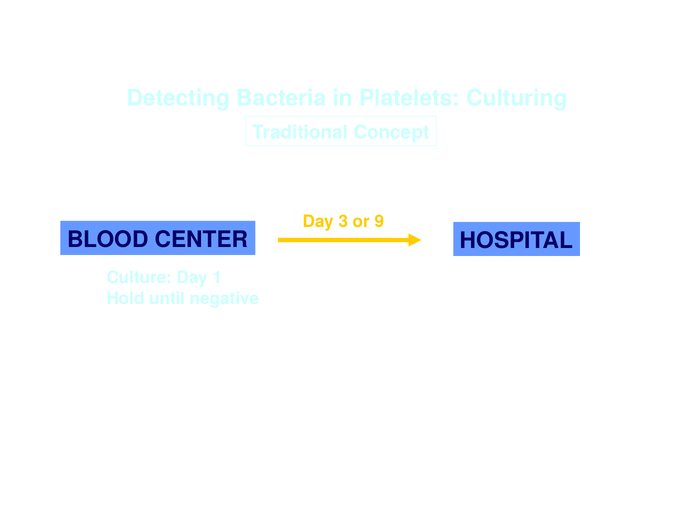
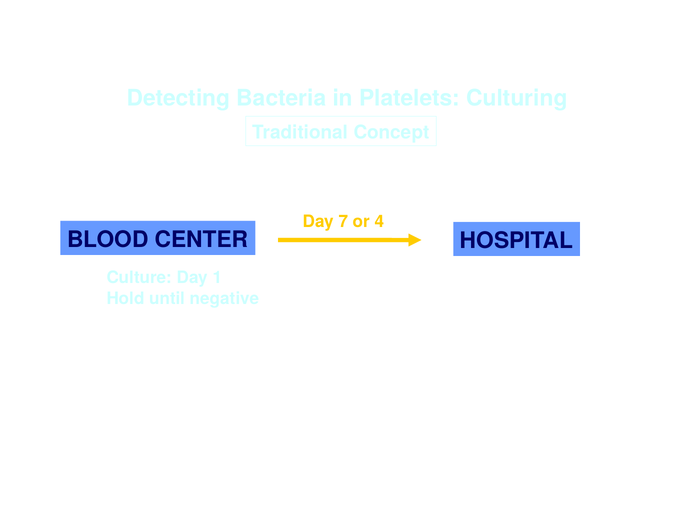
3: 3 -> 7
9: 9 -> 4
